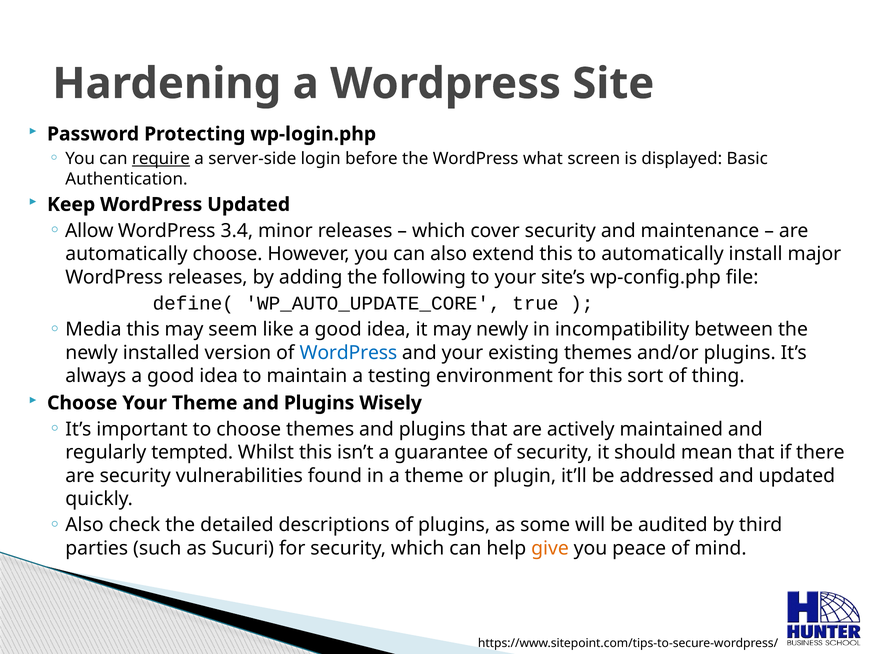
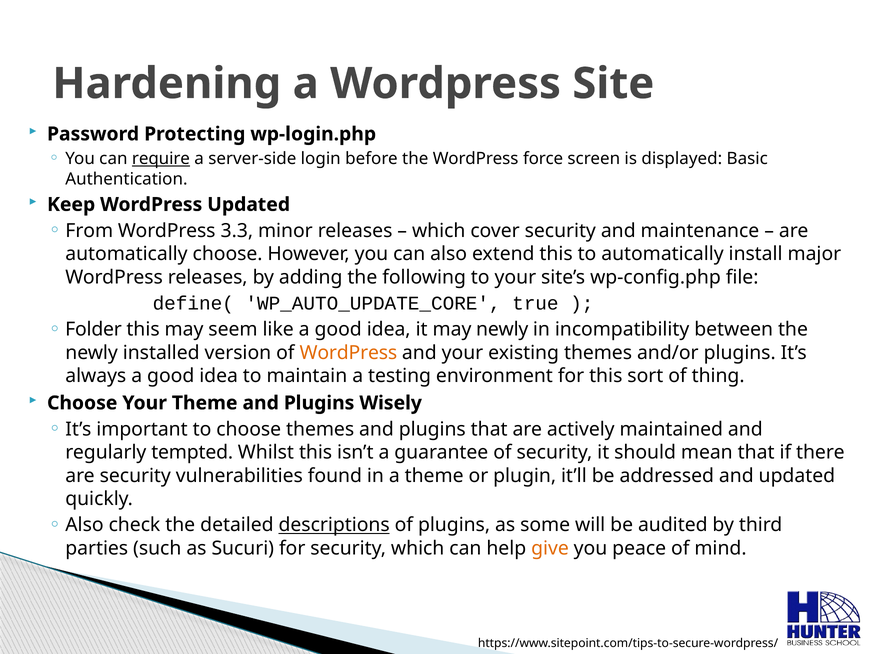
what: what -> force
Allow: Allow -> From
3.4: 3.4 -> 3.3
Media: Media -> Folder
WordPress at (348, 353) colour: blue -> orange
descriptions underline: none -> present
